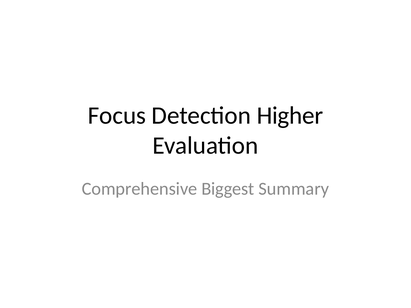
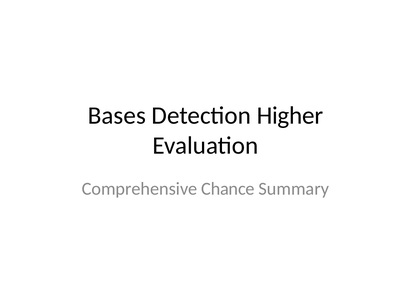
Focus: Focus -> Bases
Biggest: Biggest -> Chance
